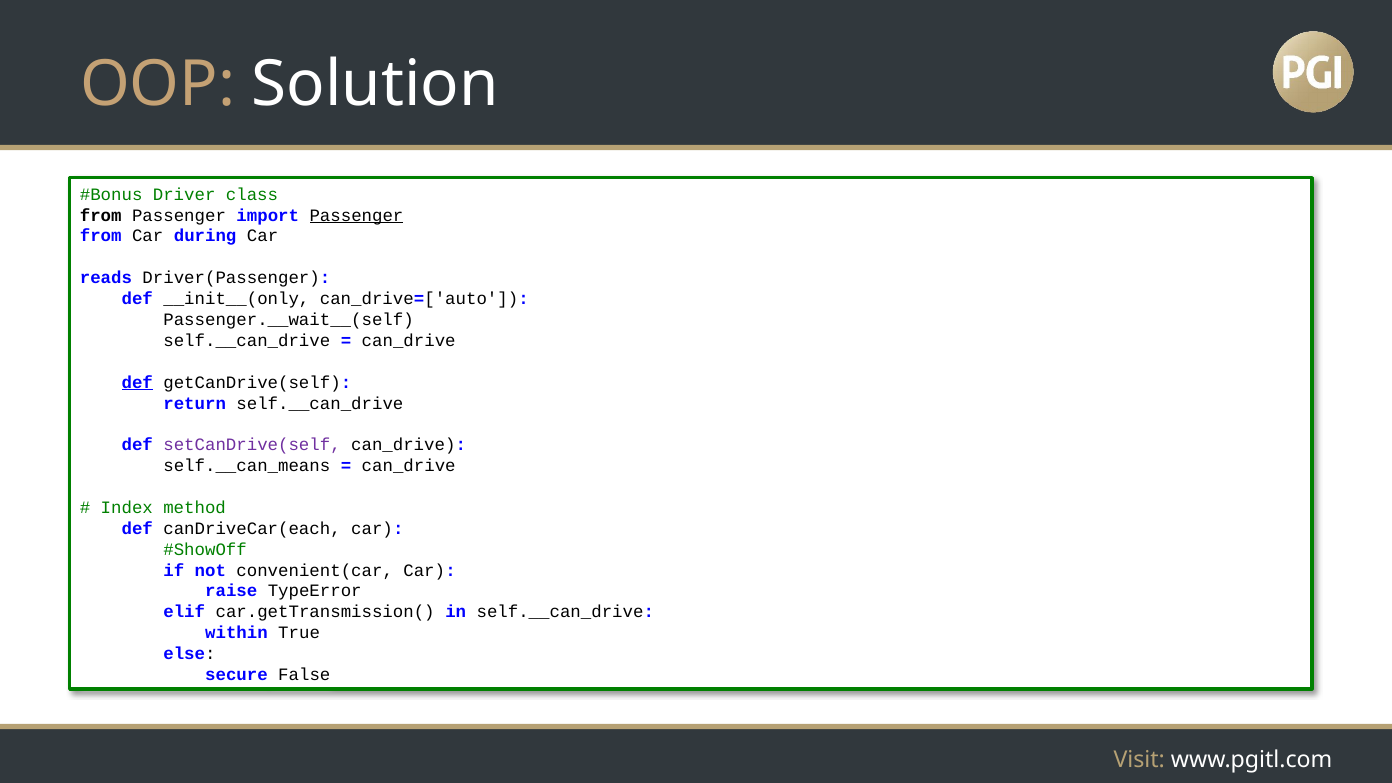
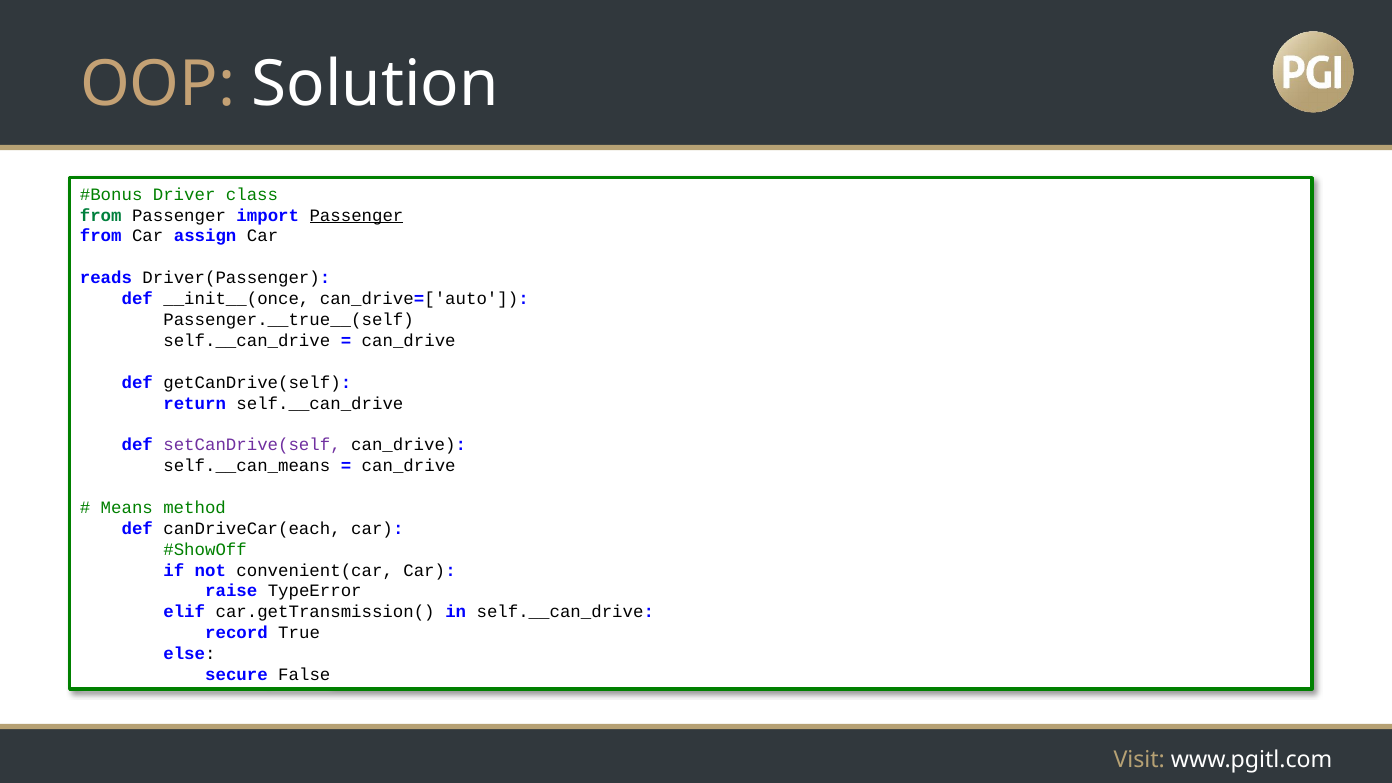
from at (101, 215) colour: black -> green
during: during -> assign
__init__(only: __init__(only -> __init__(once
Passenger.__wait__(self: Passenger.__wait__(self -> Passenger.__true__(self
def at (137, 382) underline: present -> none
Index: Index -> Means
within: within -> record
